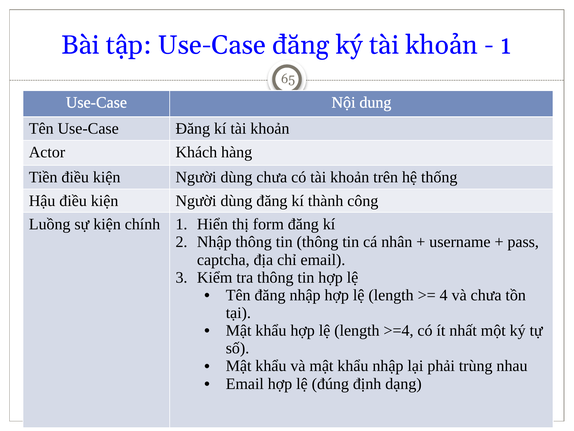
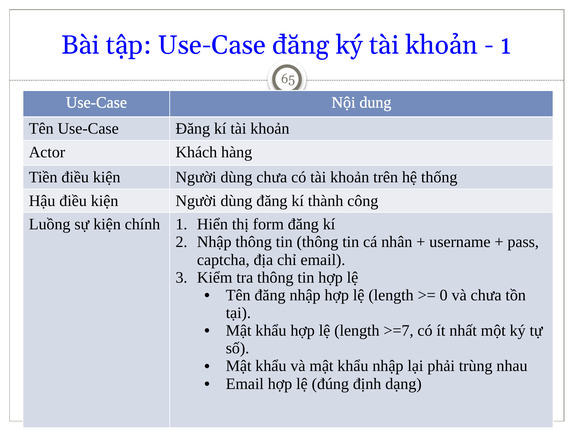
4: 4 -> 0
>=4: >=4 -> >=7
